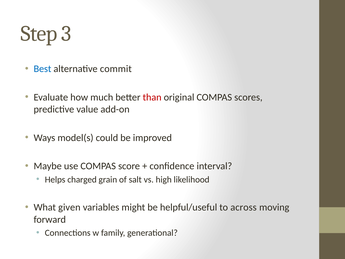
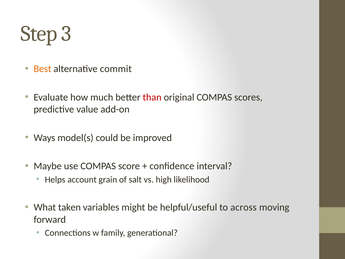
Best colour: blue -> orange
charged: charged -> account
given: given -> taken
